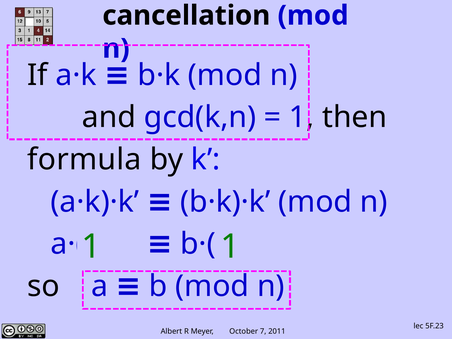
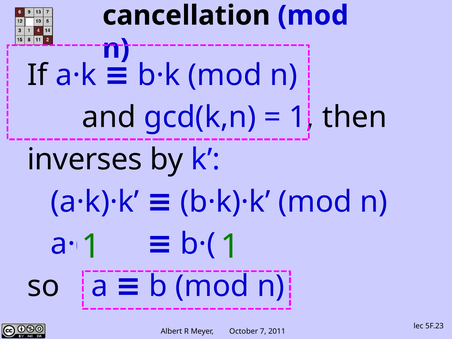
formula: formula -> inverses
